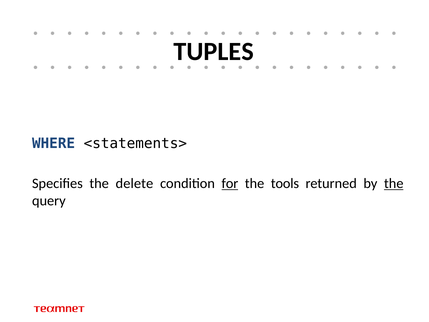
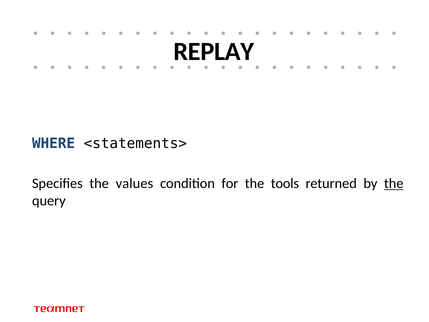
TUPLES: TUPLES -> REPLAY
delete: delete -> values
for underline: present -> none
